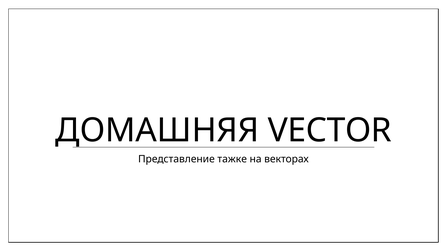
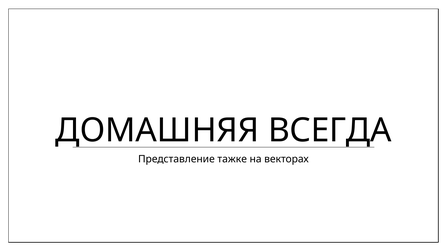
VECTOR: VECTOR -> ВСЕГДА
